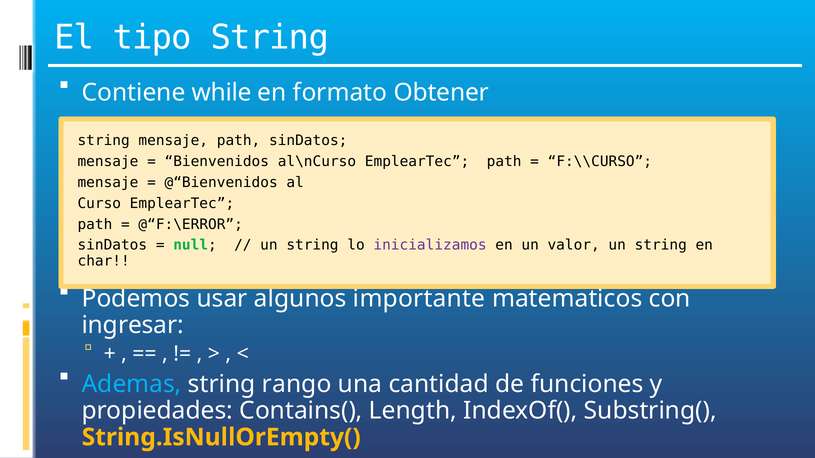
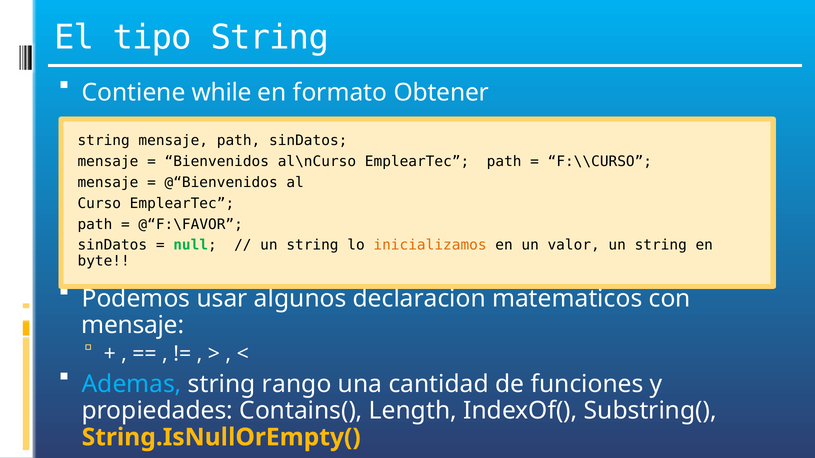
@“F:\ERROR: @“F:\ERROR -> @“F:\FAVOR
inicializamos colour: purple -> orange
char: char -> byte
importante: importante -> declaracion
ingresar at (133, 326): ingresar -> mensaje
